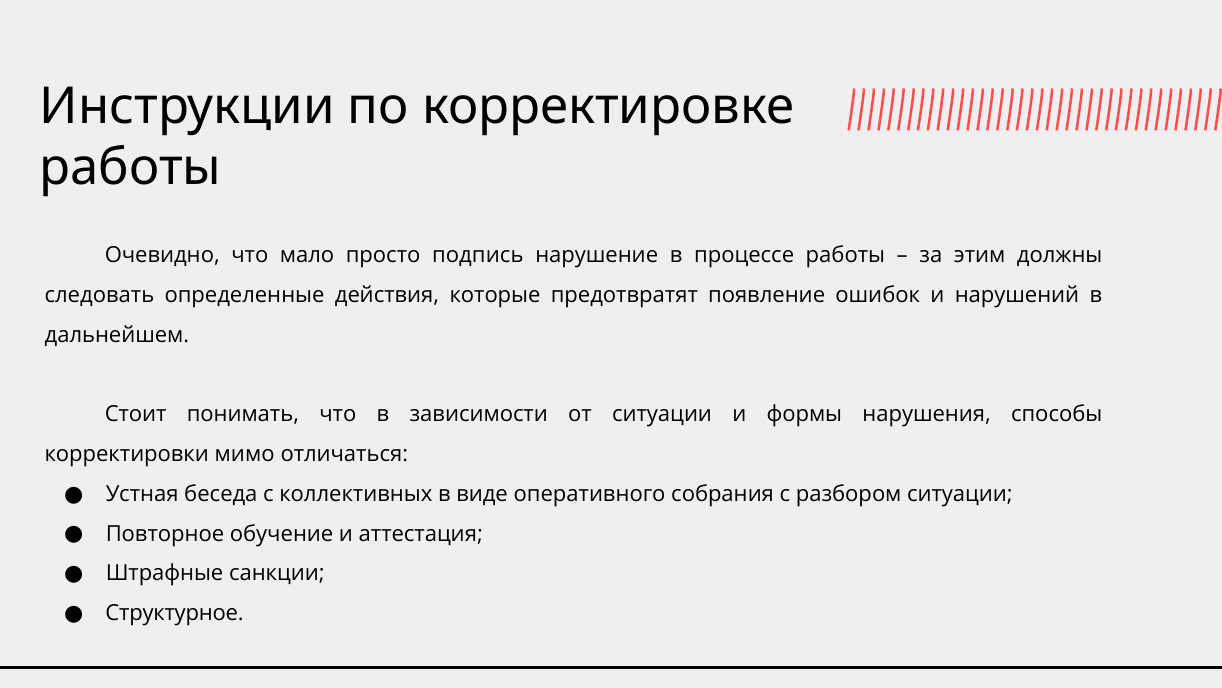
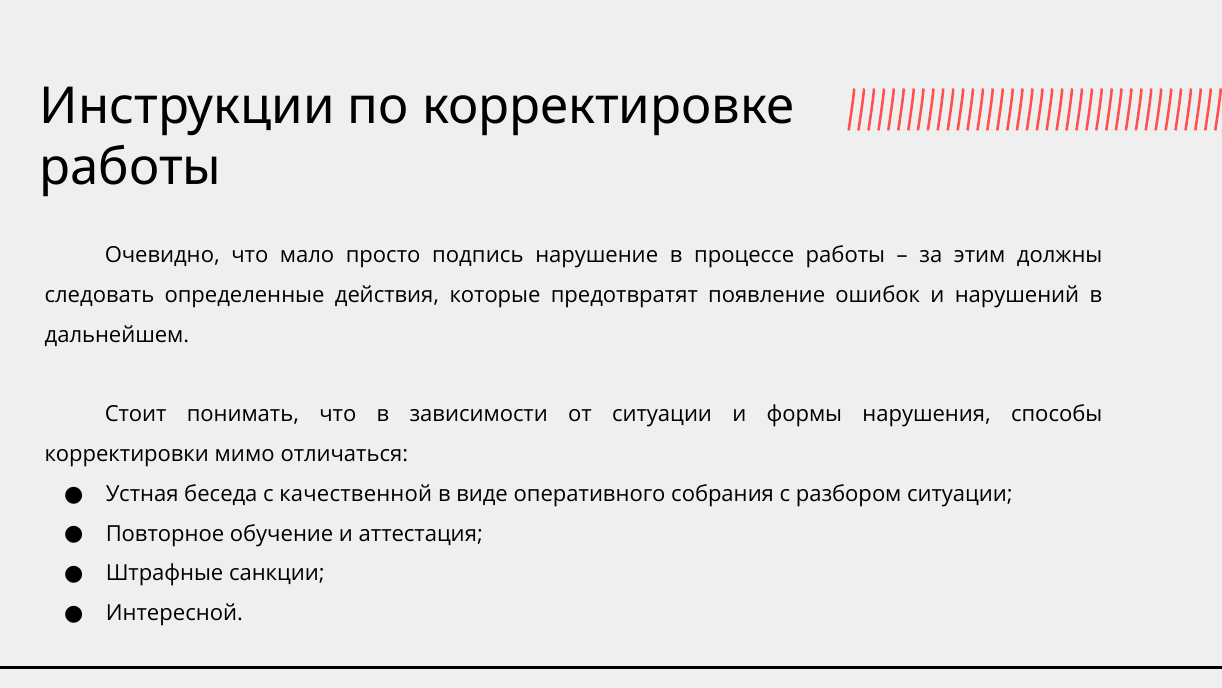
коллективных: коллективных -> качественной
Структурное: Структурное -> Интересной
